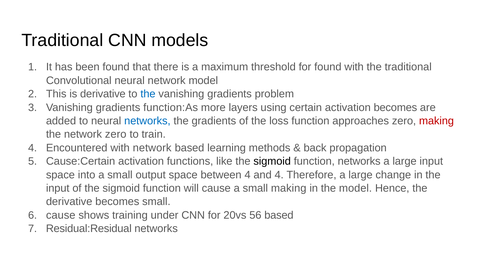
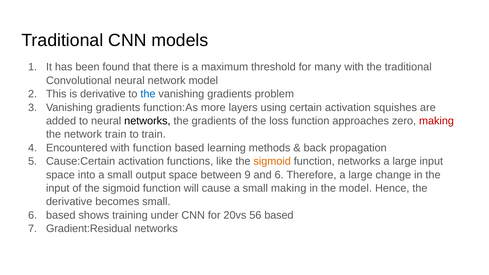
for found: found -> many
activation becomes: becomes -> squishes
networks at (147, 121) colour: blue -> black
network zero: zero -> train
with network: network -> function
sigmoid at (272, 161) colour: black -> orange
between 4: 4 -> 9
and 4: 4 -> 6
cause at (61, 215): cause -> based
Residual:Residual: Residual:Residual -> Gradient:Residual
